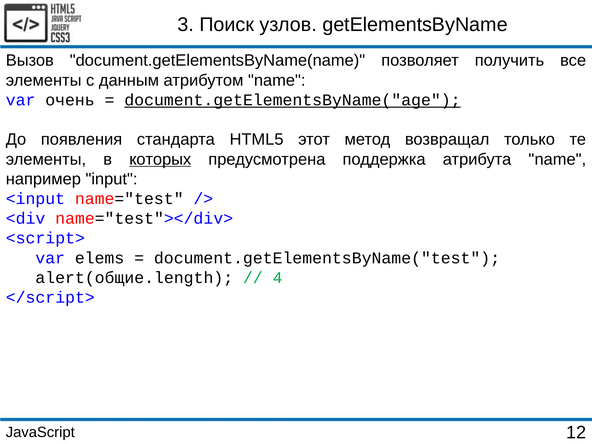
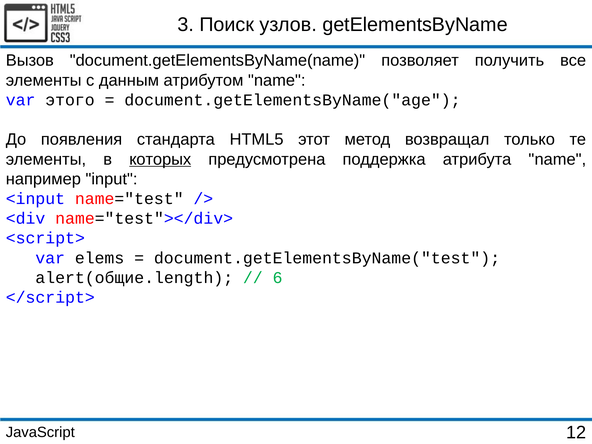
очень: очень -> этого
document.getElementsByName("age underline: present -> none
4: 4 -> 6
